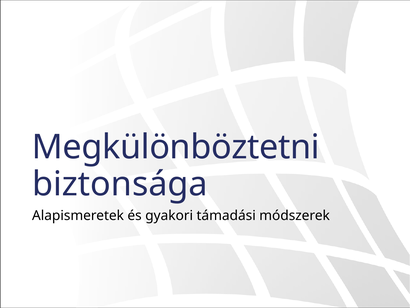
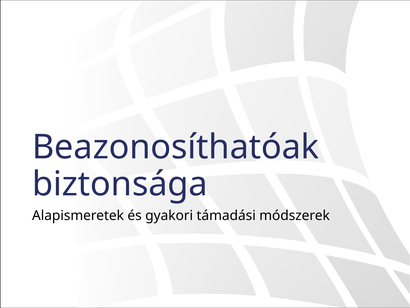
Megkülönböztetni: Megkülönböztetni -> Beazonosíthatóak
